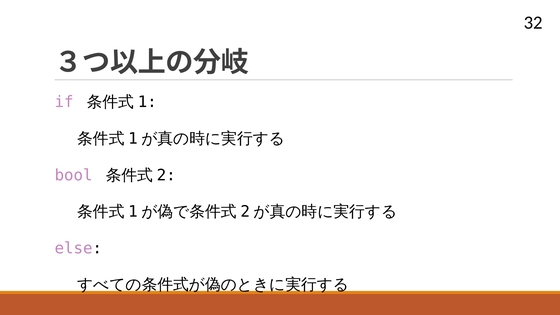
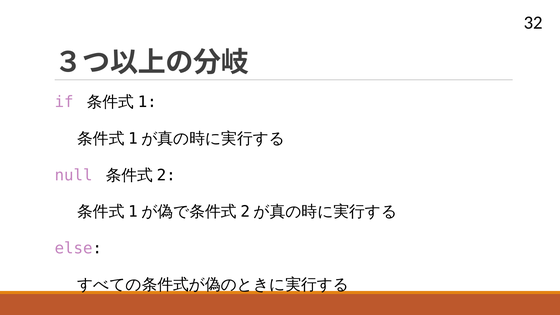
bool: bool -> null
